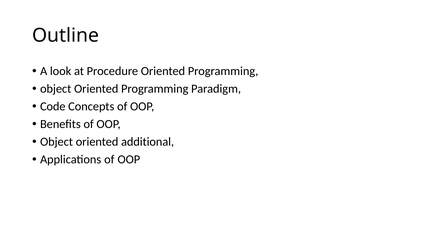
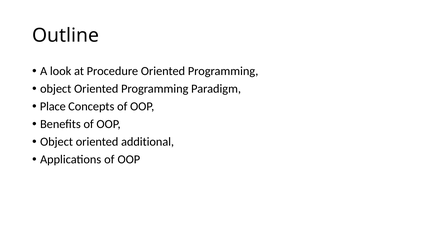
Code: Code -> Place
